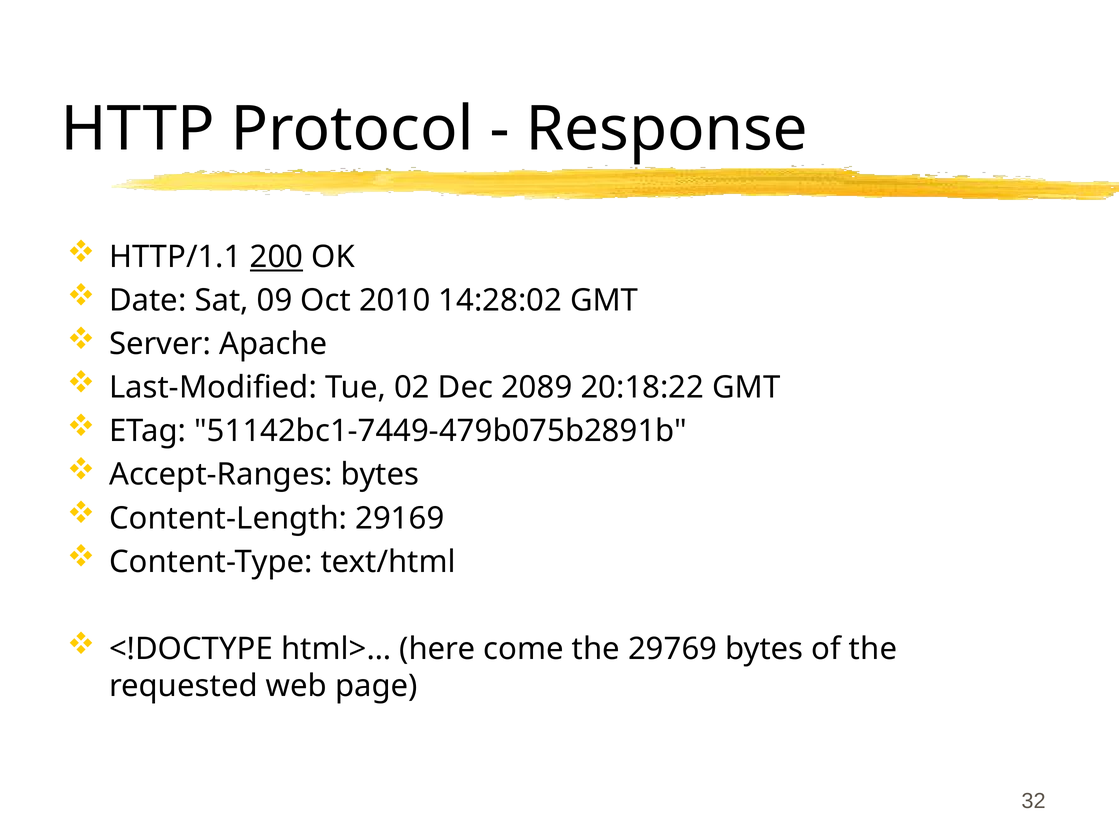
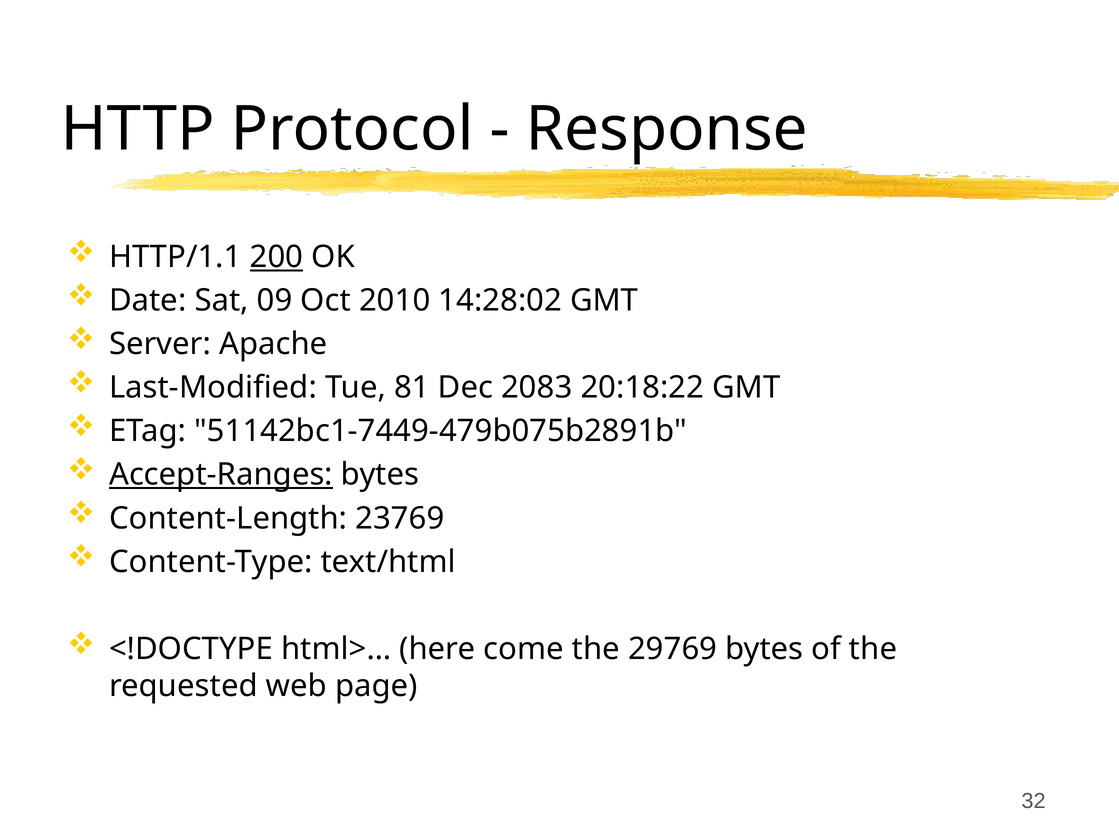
02: 02 -> 81
2089: 2089 -> 2083
Accept-Ranges underline: none -> present
29169: 29169 -> 23769
